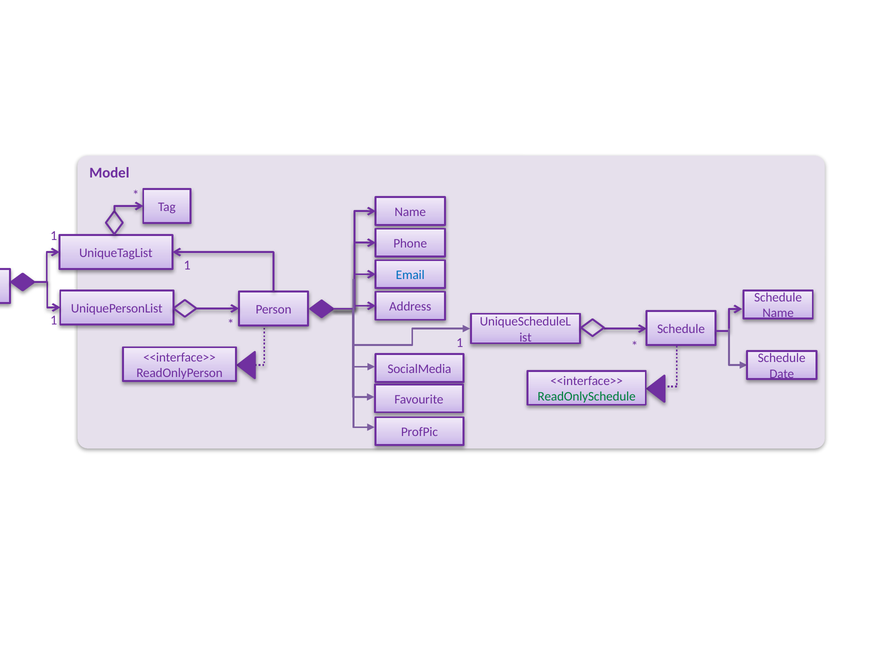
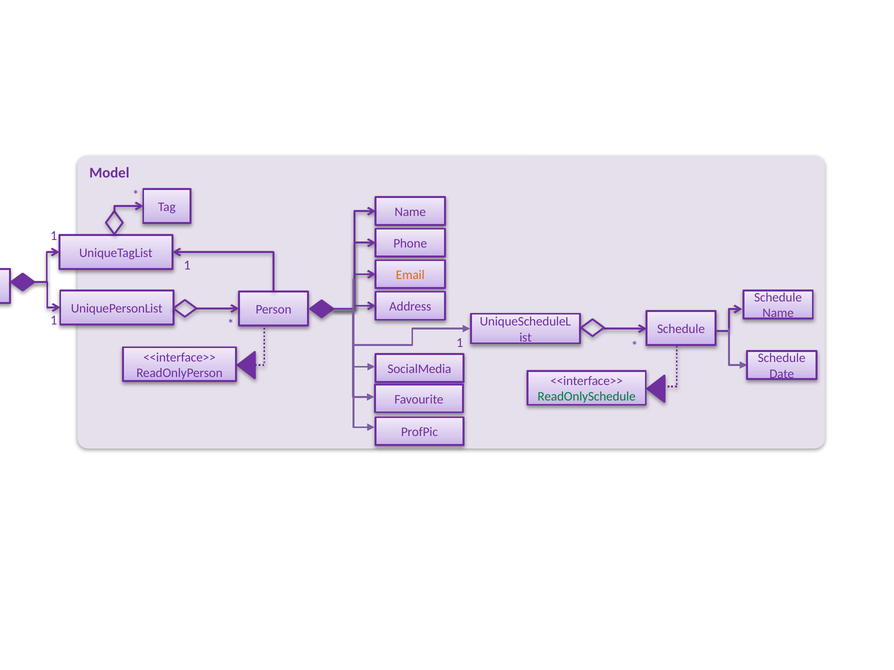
Email colour: blue -> orange
